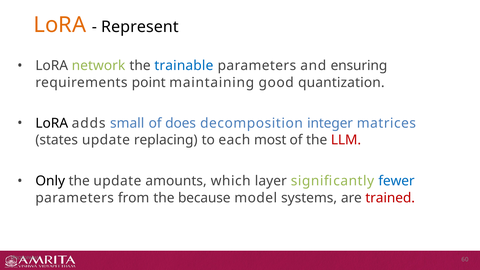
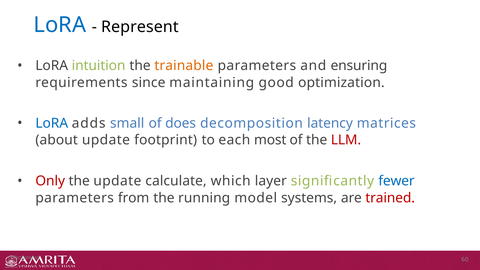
LoRA at (60, 25) colour: orange -> blue
network: network -> intuition
trainable colour: blue -> orange
point: point -> since
quantization: quantization -> optimization
LoRA at (52, 123) colour: black -> blue
integer: integer -> latency
states: states -> about
replacing: replacing -> footprint
Only colour: black -> red
amounts: amounts -> calculate
because: because -> running
